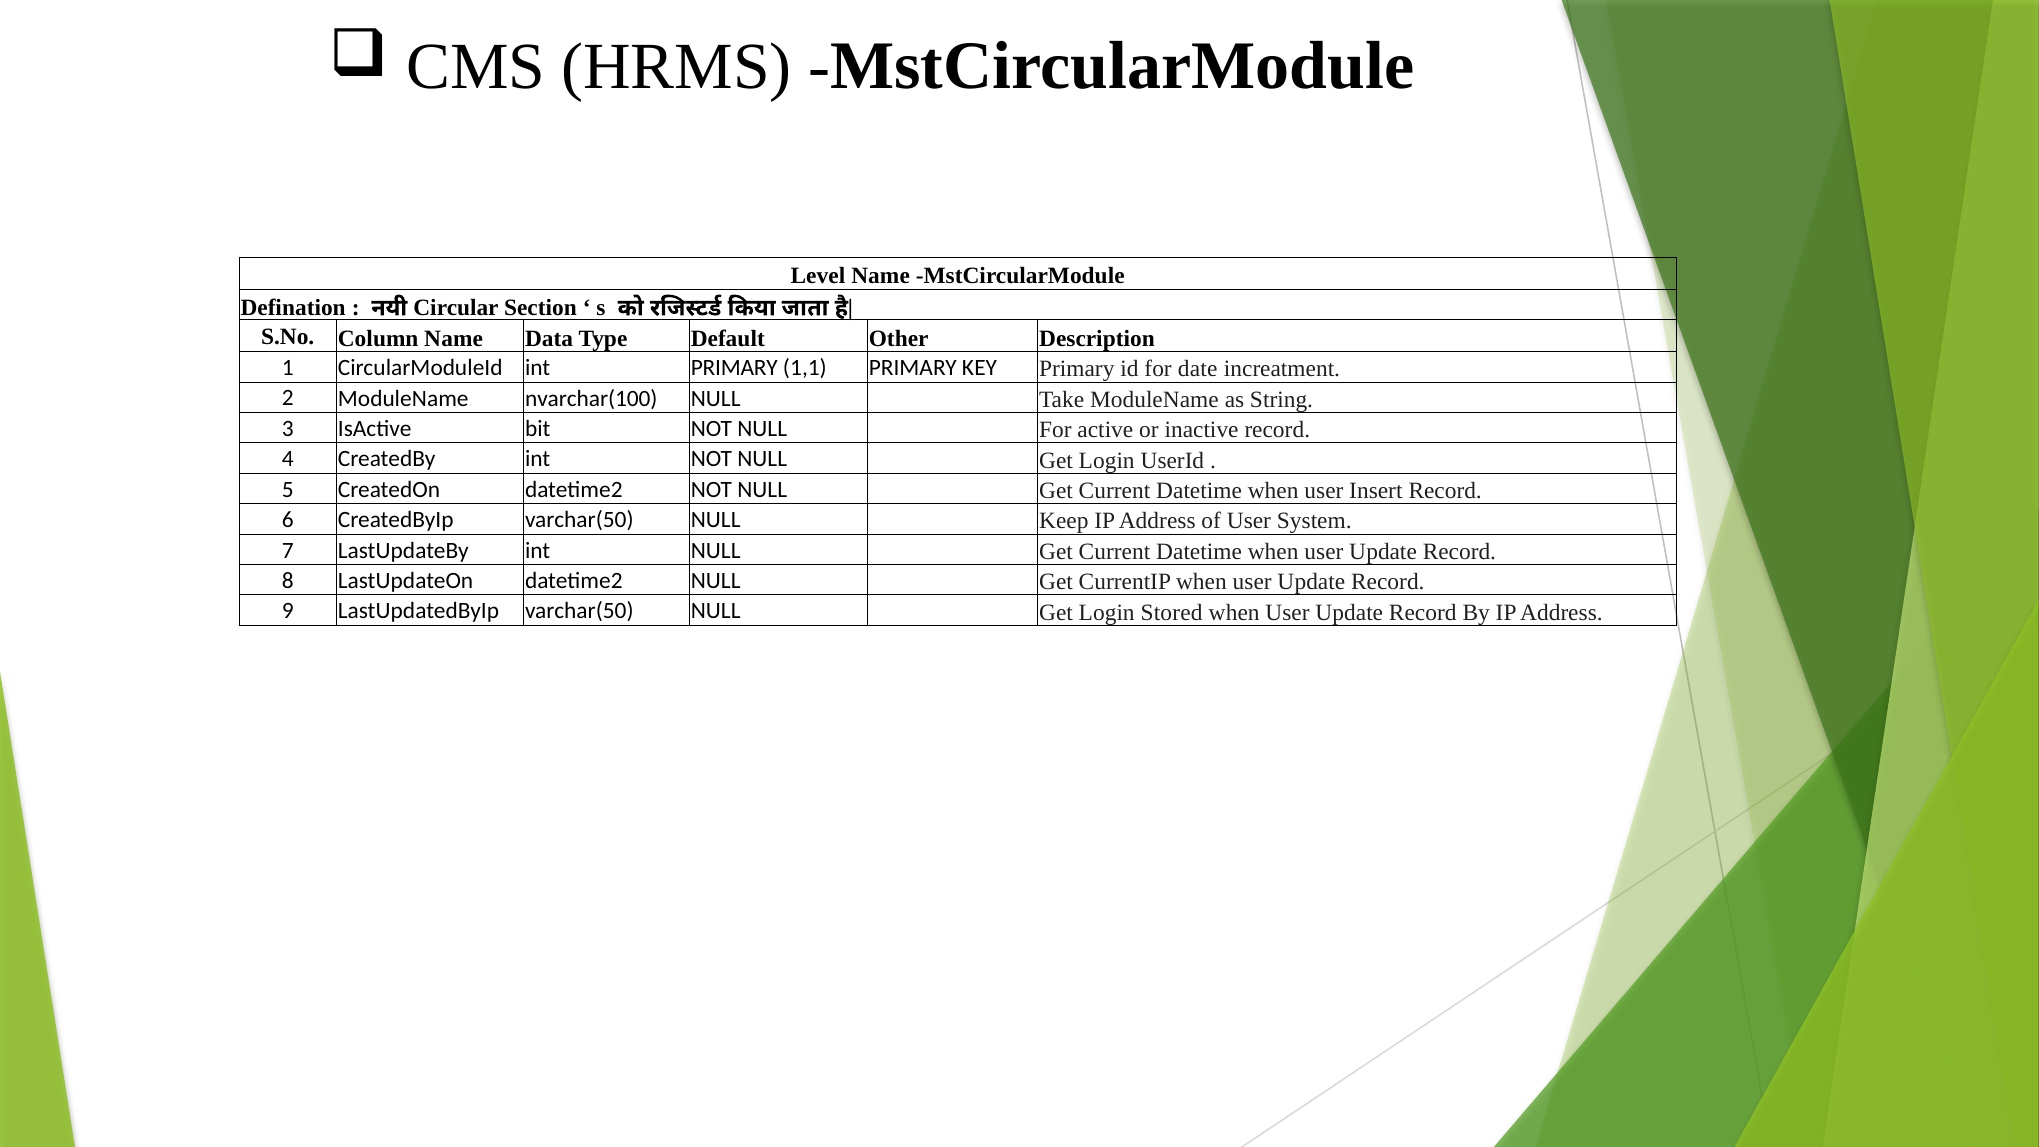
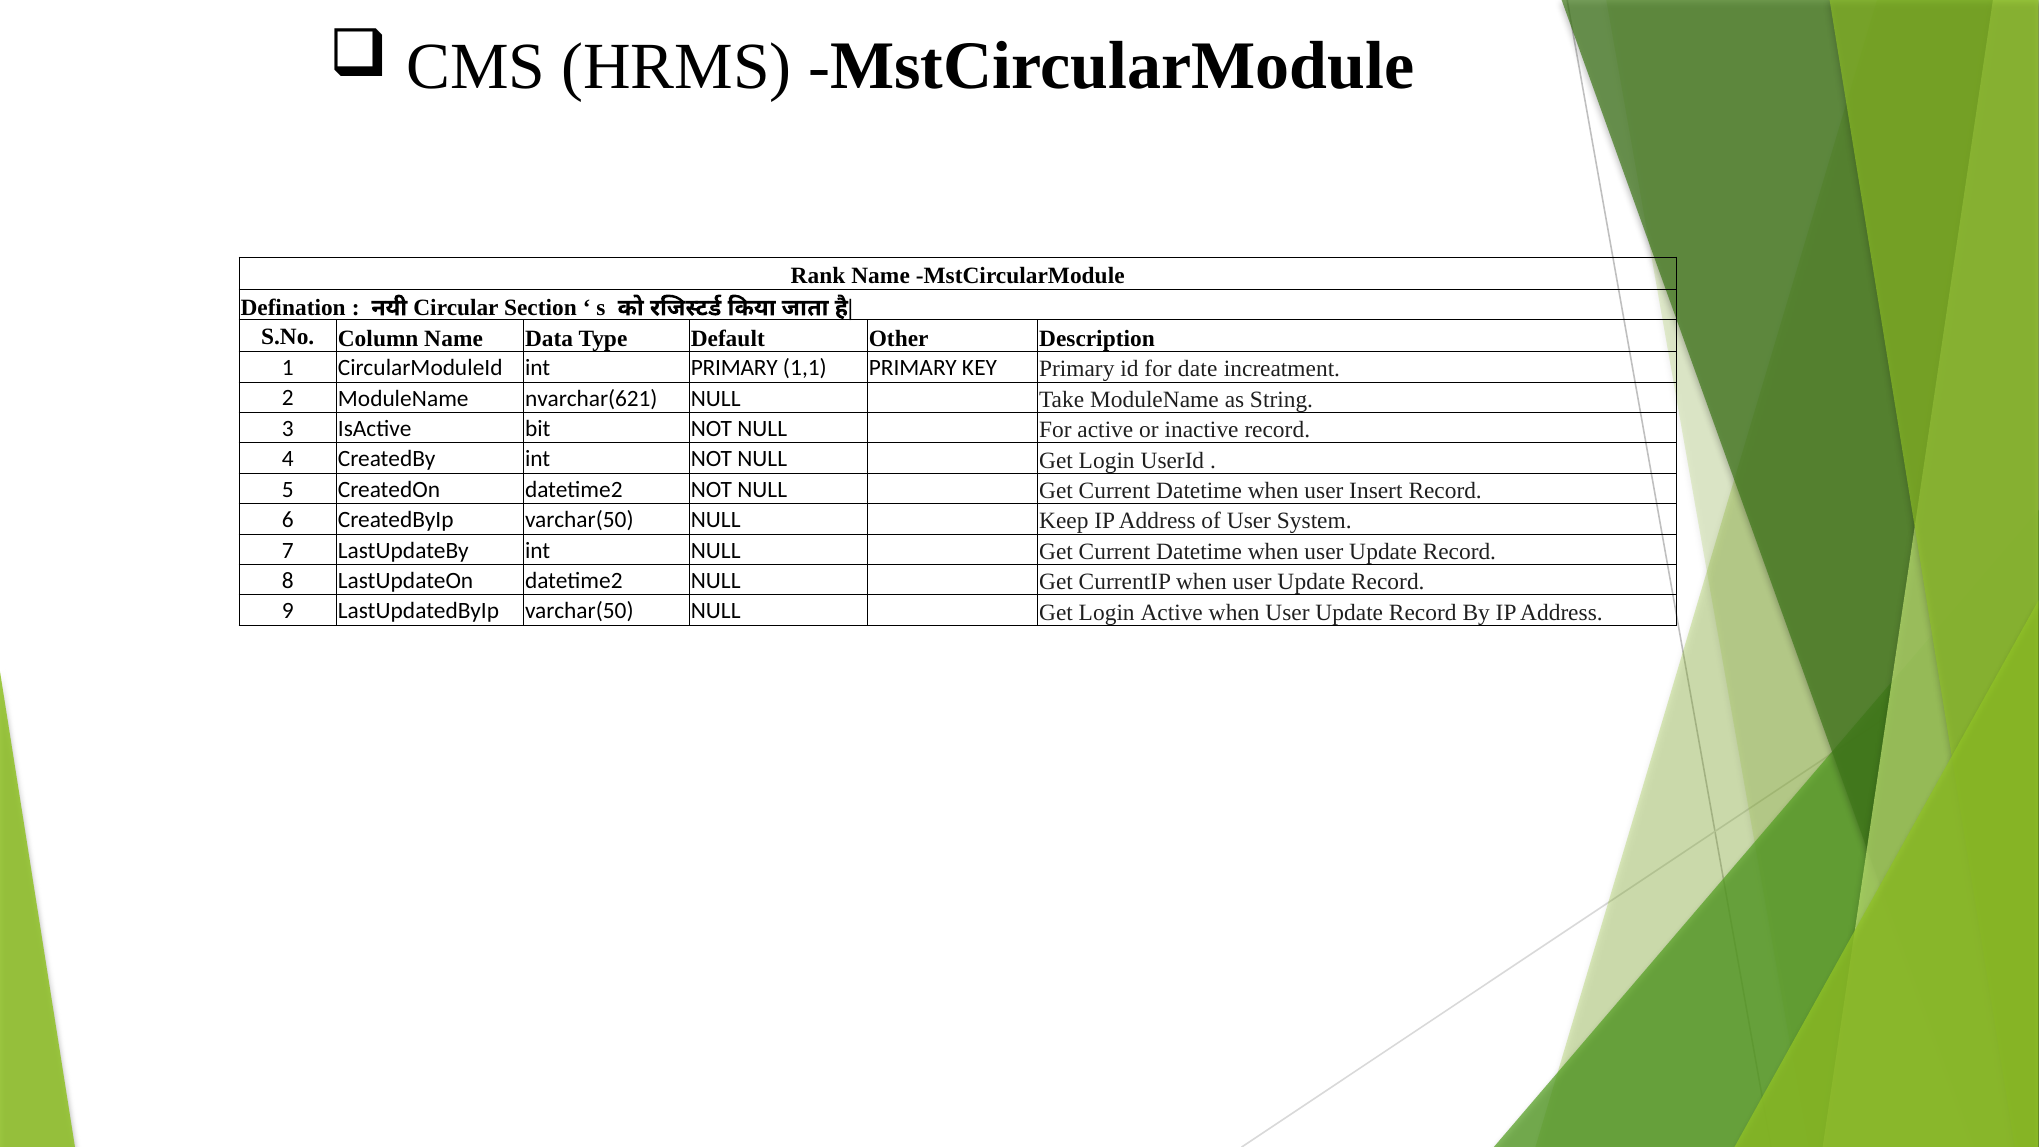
Level: Level -> Rank
nvarchar(100: nvarchar(100 -> nvarchar(621
Login Stored: Stored -> Active
